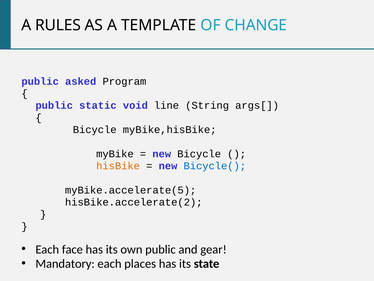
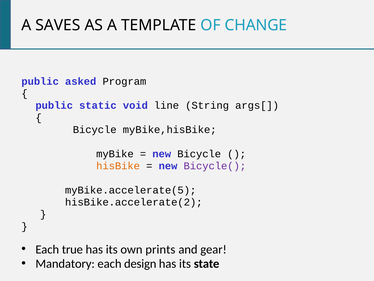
RULES: RULES -> SAVES
Bicycle( colour: blue -> purple
face: face -> true
own public: public -> prints
places: places -> design
